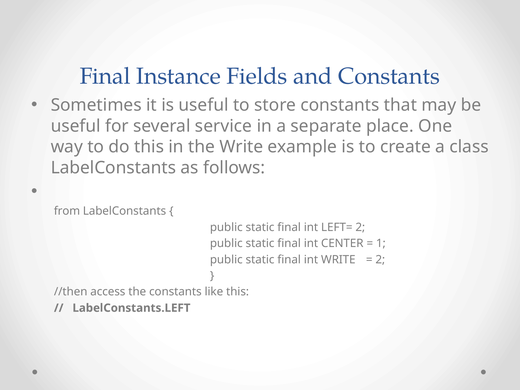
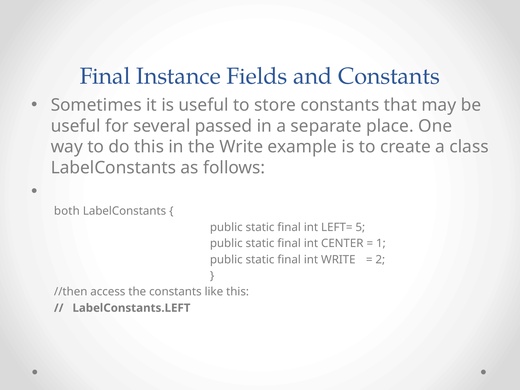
service: service -> passed
from: from -> both
LEFT= 2: 2 -> 5
